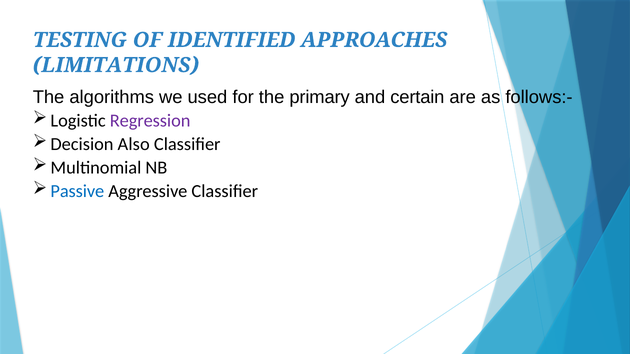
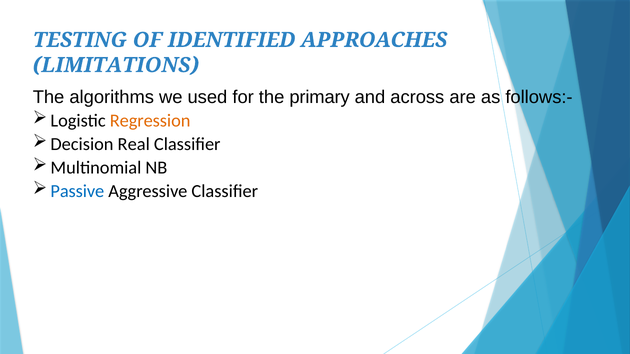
certain: certain -> across
Regression colour: purple -> orange
Also: Also -> Real
